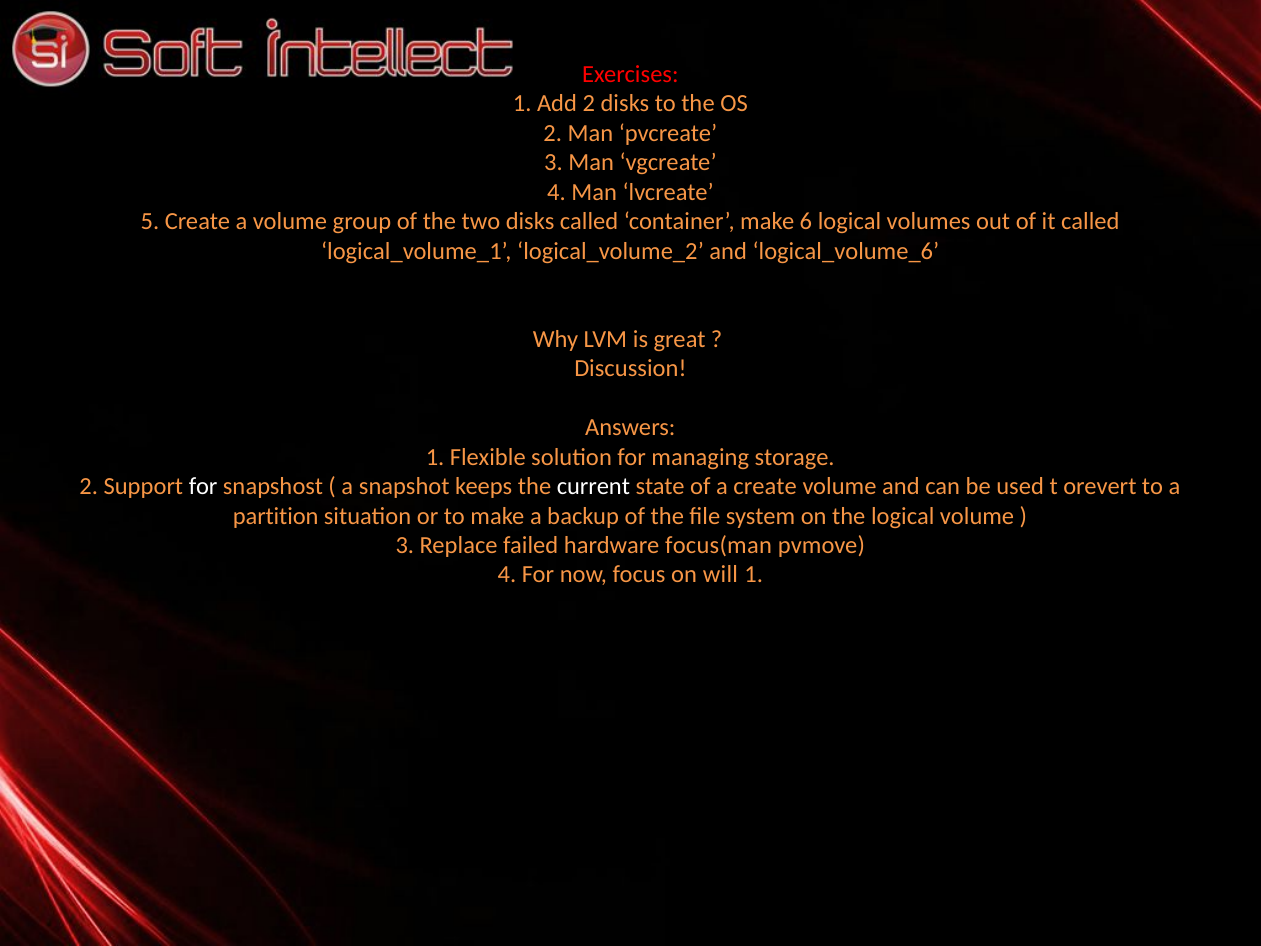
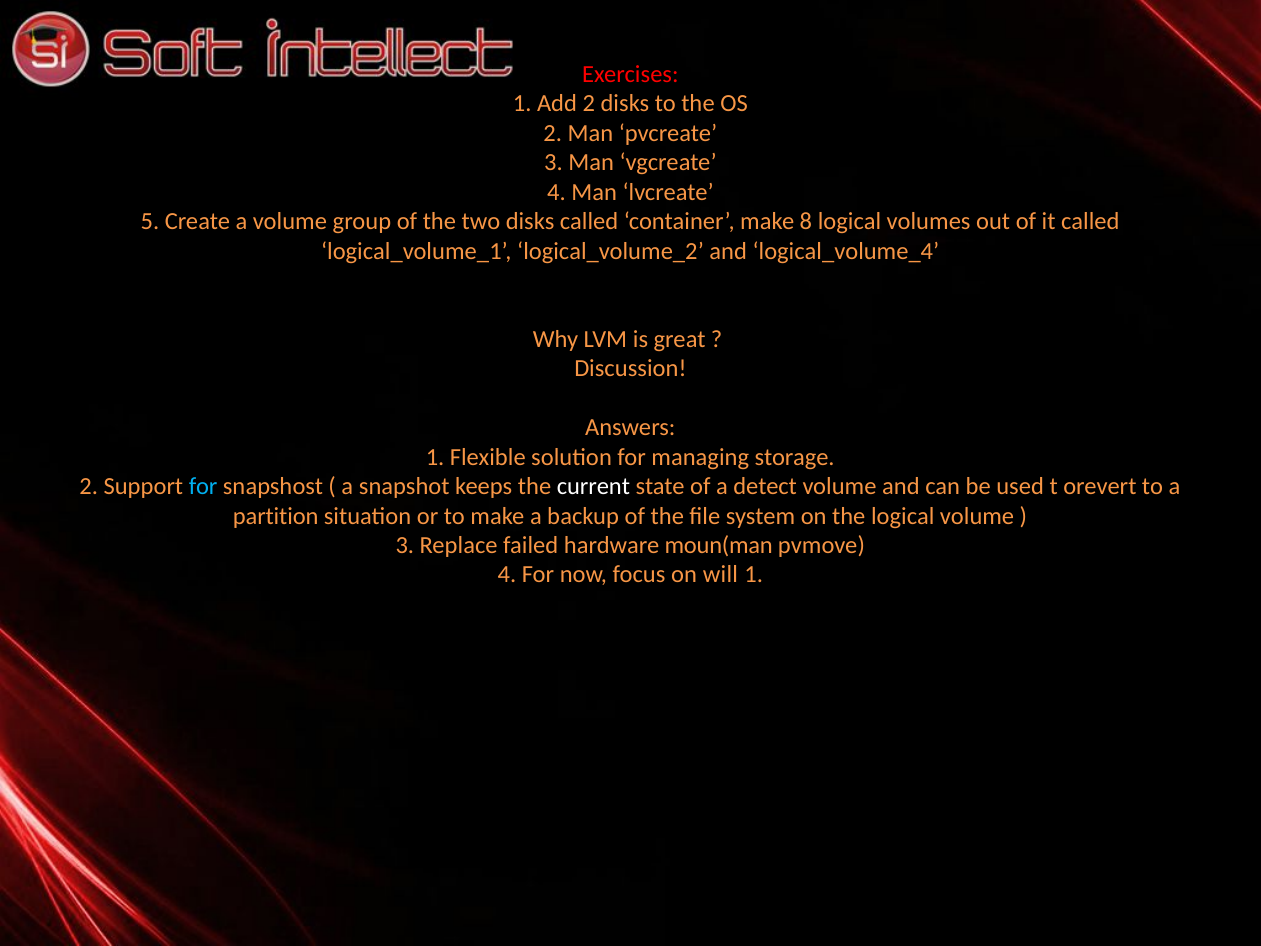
6: 6 -> 8
logical_volume_6: logical_volume_6 -> logical_volume_4
for at (203, 486) colour: white -> light blue
a create: create -> detect
focus(man: focus(man -> moun(man
